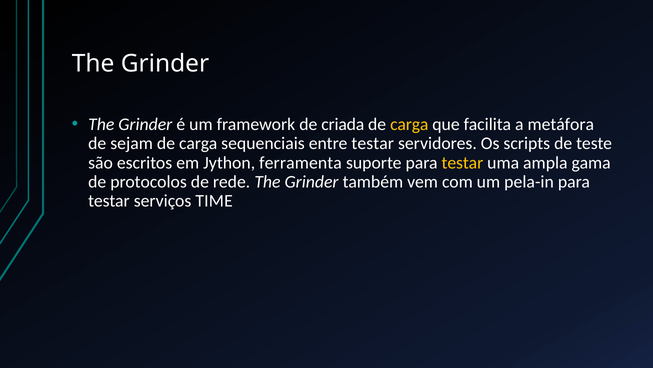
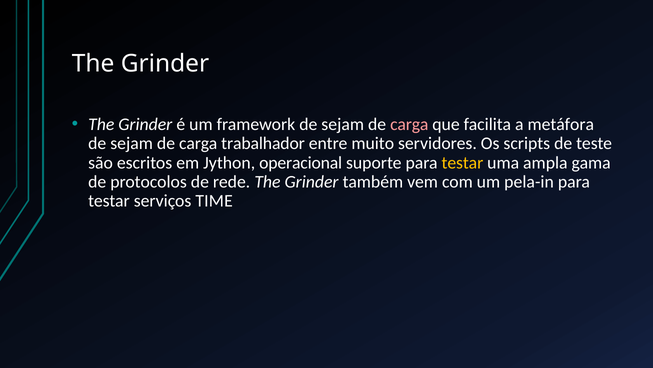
framework de criada: criada -> sejam
carga at (409, 124) colour: yellow -> pink
sequenciais: sequenciais -> trabalhador
entre testar: testar -> muito
ferramenta: ferramenta -> operacional
